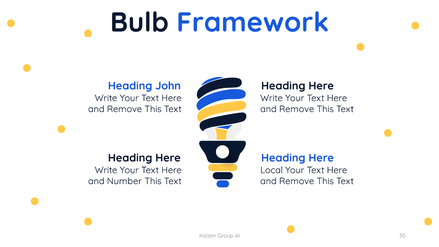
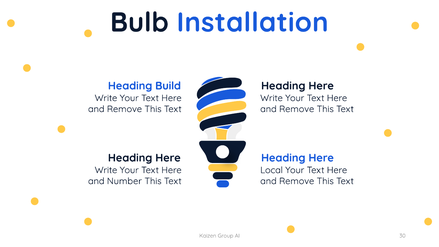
Framework: Framework -> Installation
John: John -> Build
